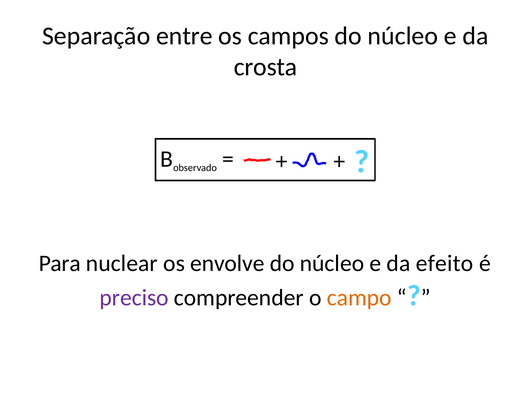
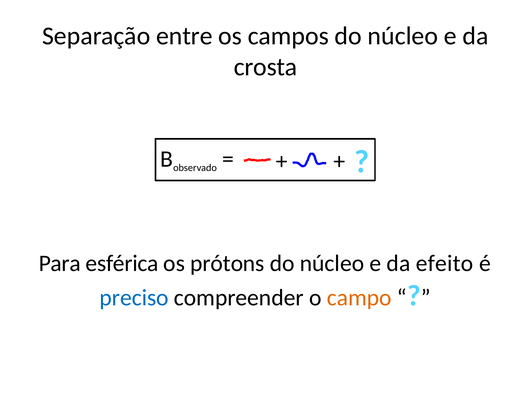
nuclear: nuclear -> esférica
envolve: envolve -> prótons
preciso colour: purple -> blue
